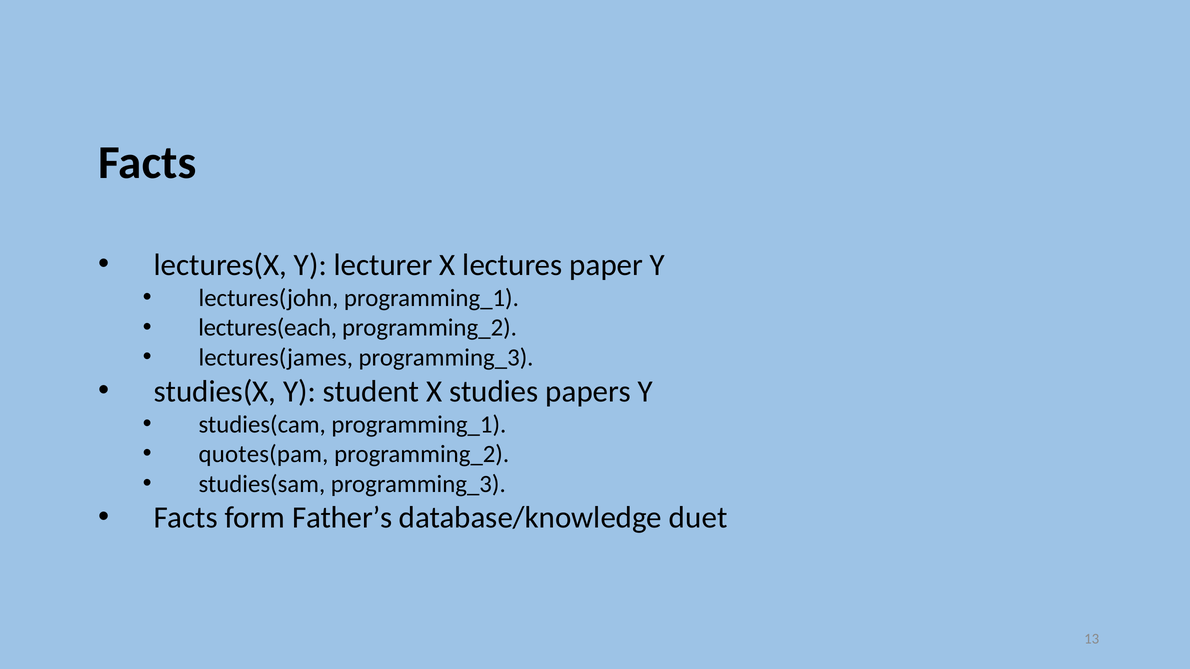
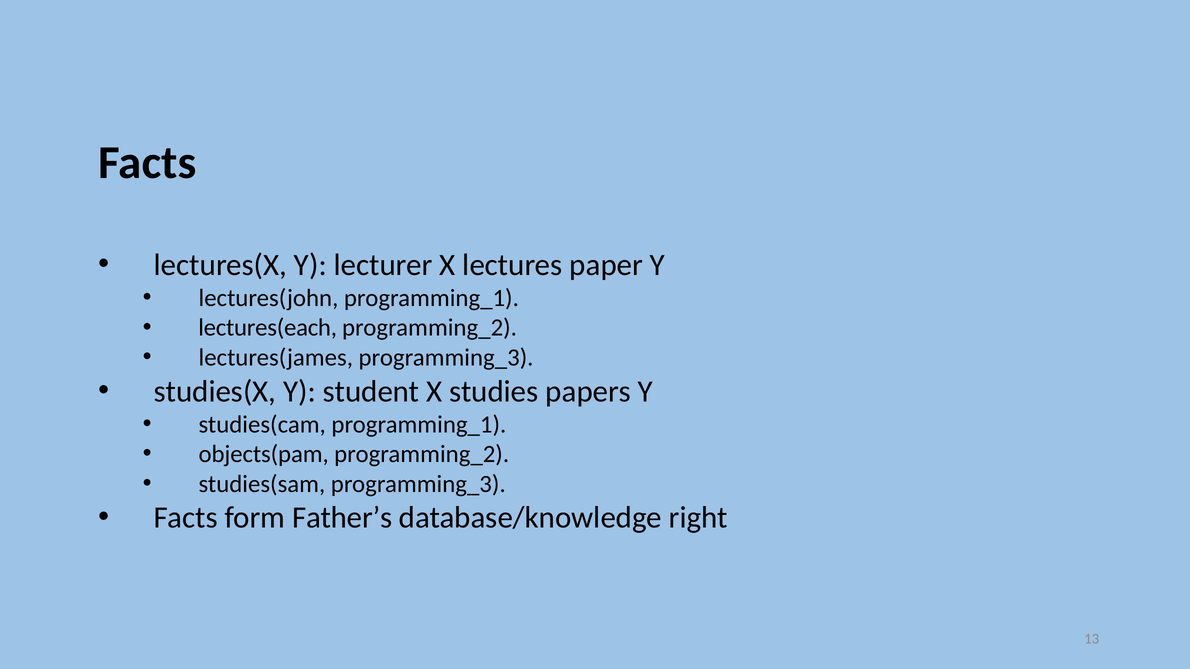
quotes(pam: quotes(pam -> objects(pam
duet: duet -> right
